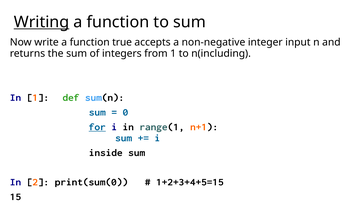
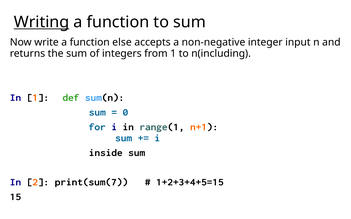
true: true -> else
for underline: present -> none
print(sum(0: print(sum(0 -> print(sum(7
